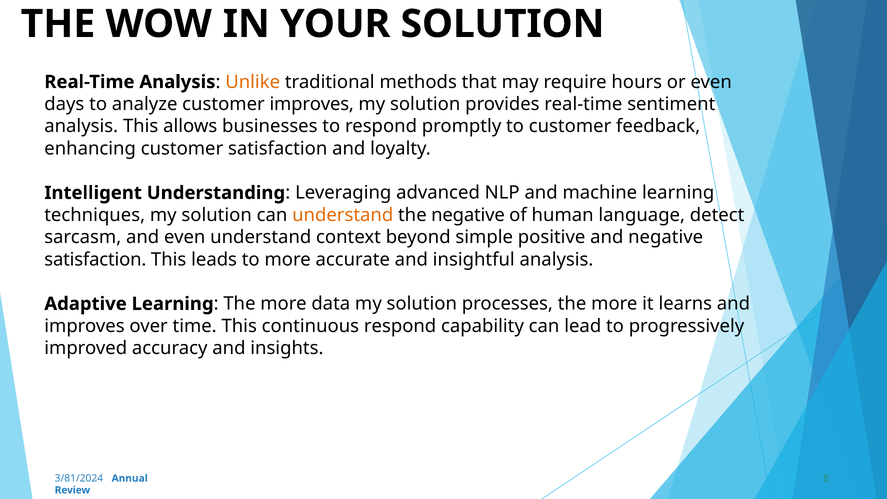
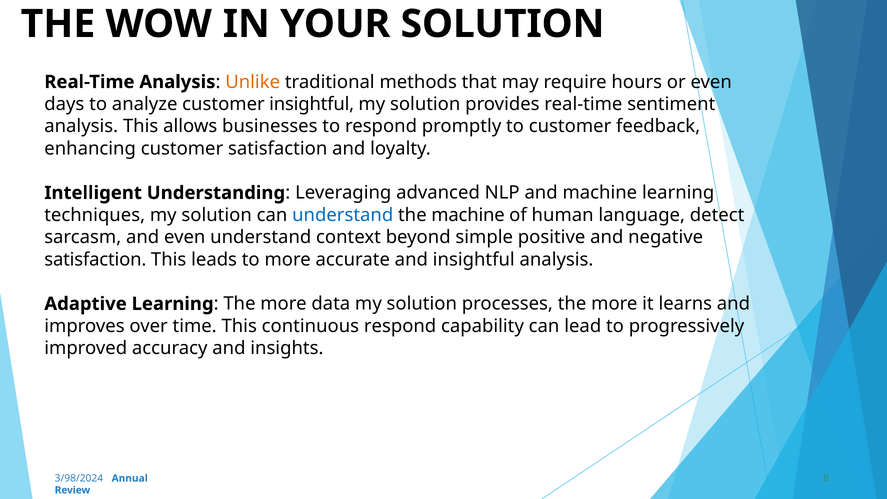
customer improves: improves -> insightful
understand at (343, 215) colour: orange -> blue
the negative: negative -> machine
3/81/2024: 3/81/2024 -> 3/98/2024
